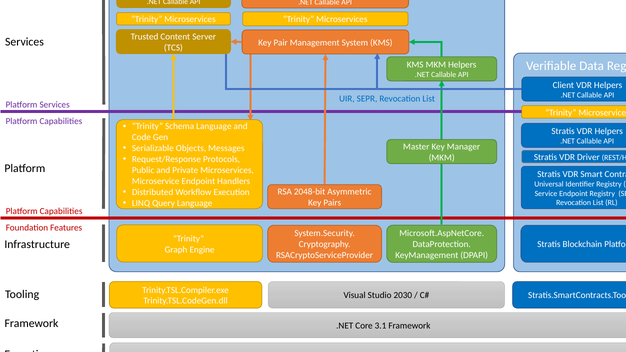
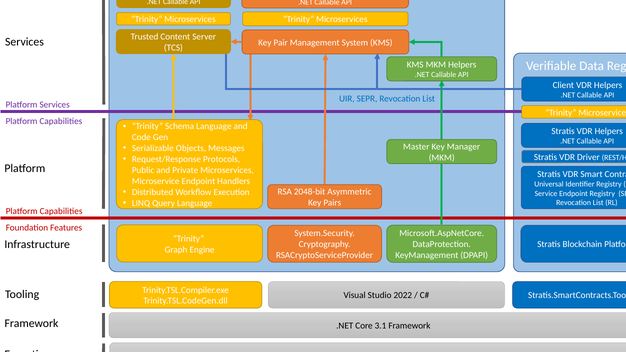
2030: 2030 -> 2022
